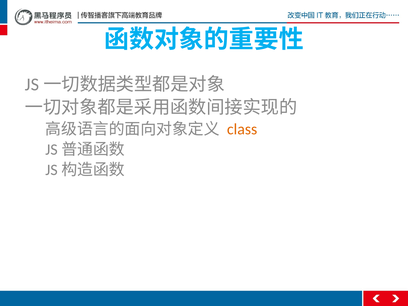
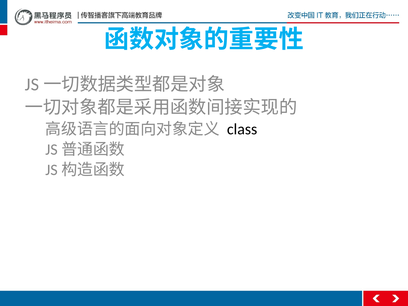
class colour: orange -> black
